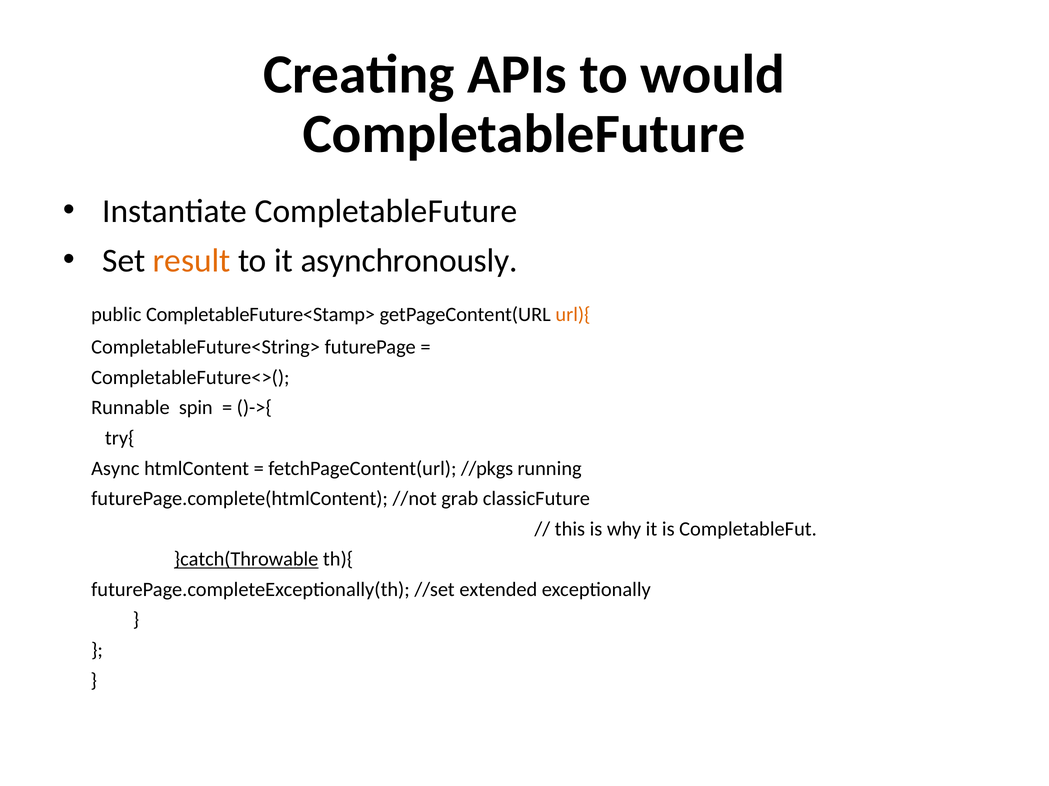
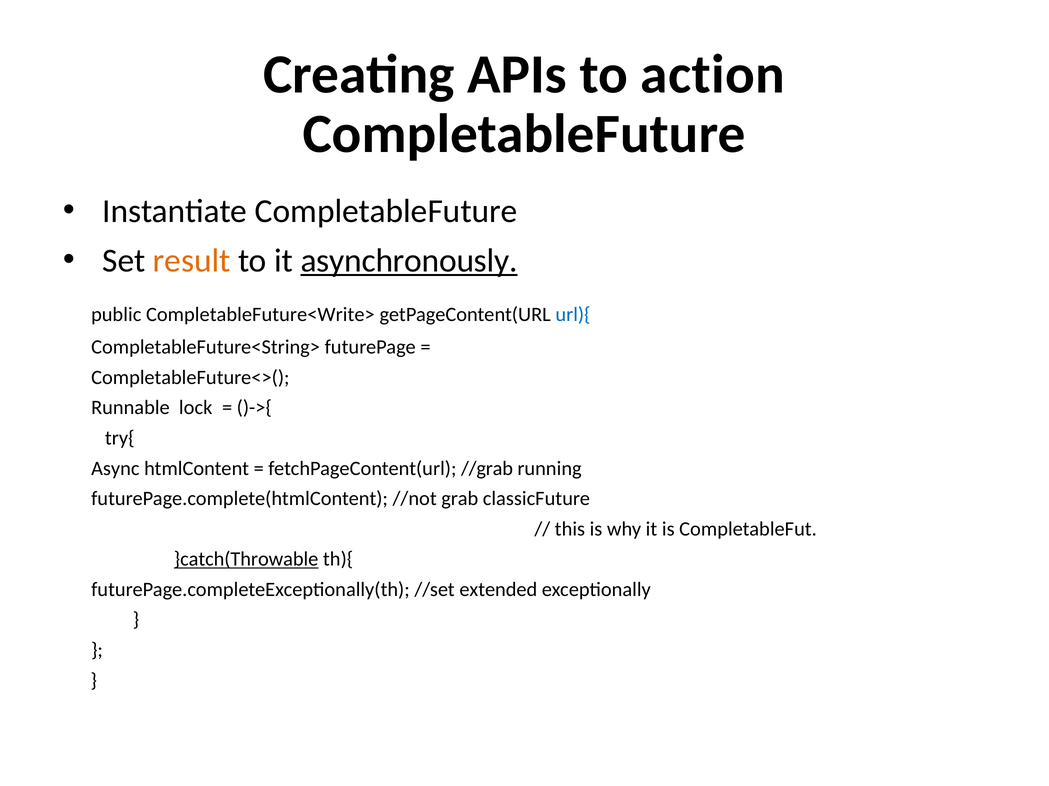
would: would -> action
asynchronously underline: none -> present
CompletableFuture<Stamp>: CompletableFuture<Stamp> -> CompletableFuture<Write>
url){ colour: orange -> blue
spin: spin -> lock
//pkgs: //pkgs -> //grab
